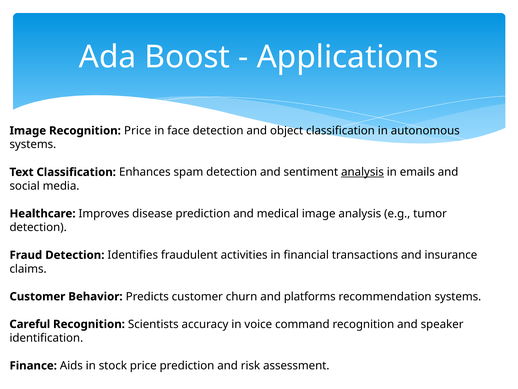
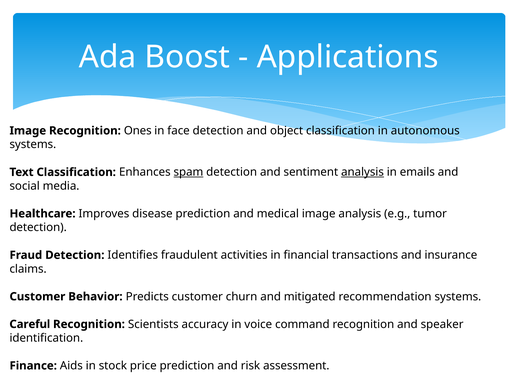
Recognition Price: Price -> Ones
spam underline: none -> present
platforms: platforms -> mitigated
